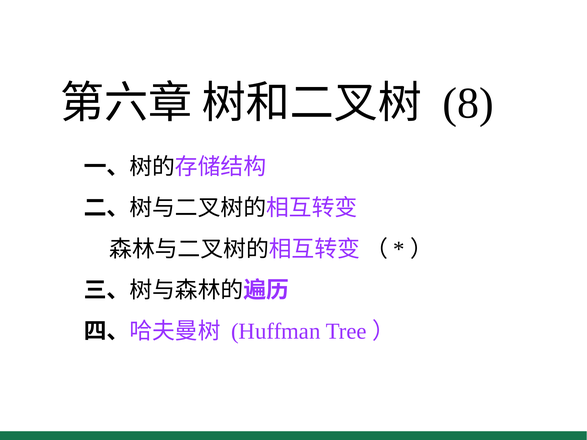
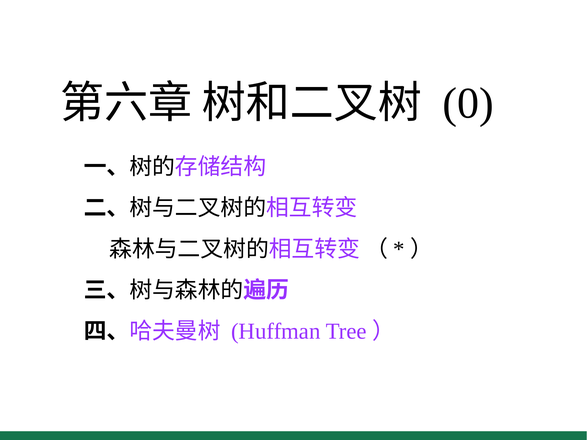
8: 8 -> 0
